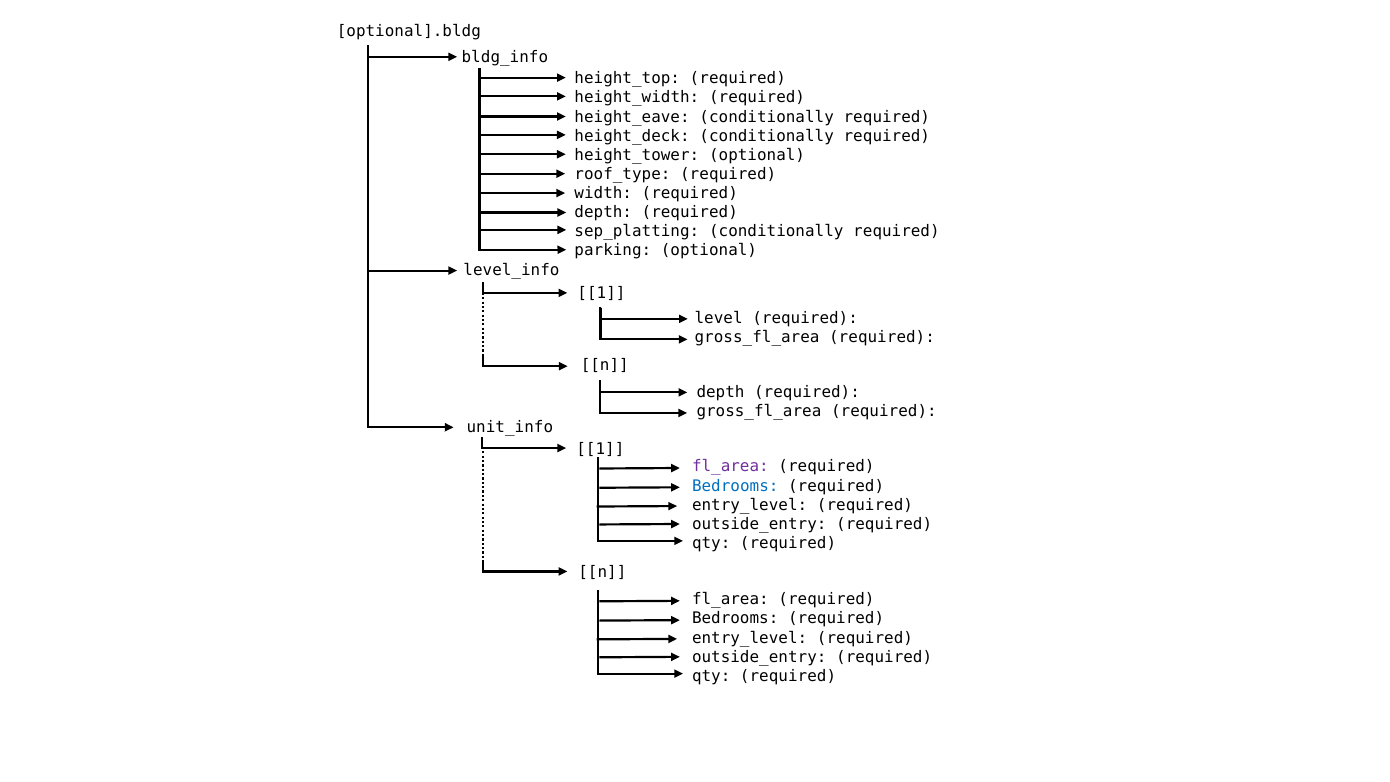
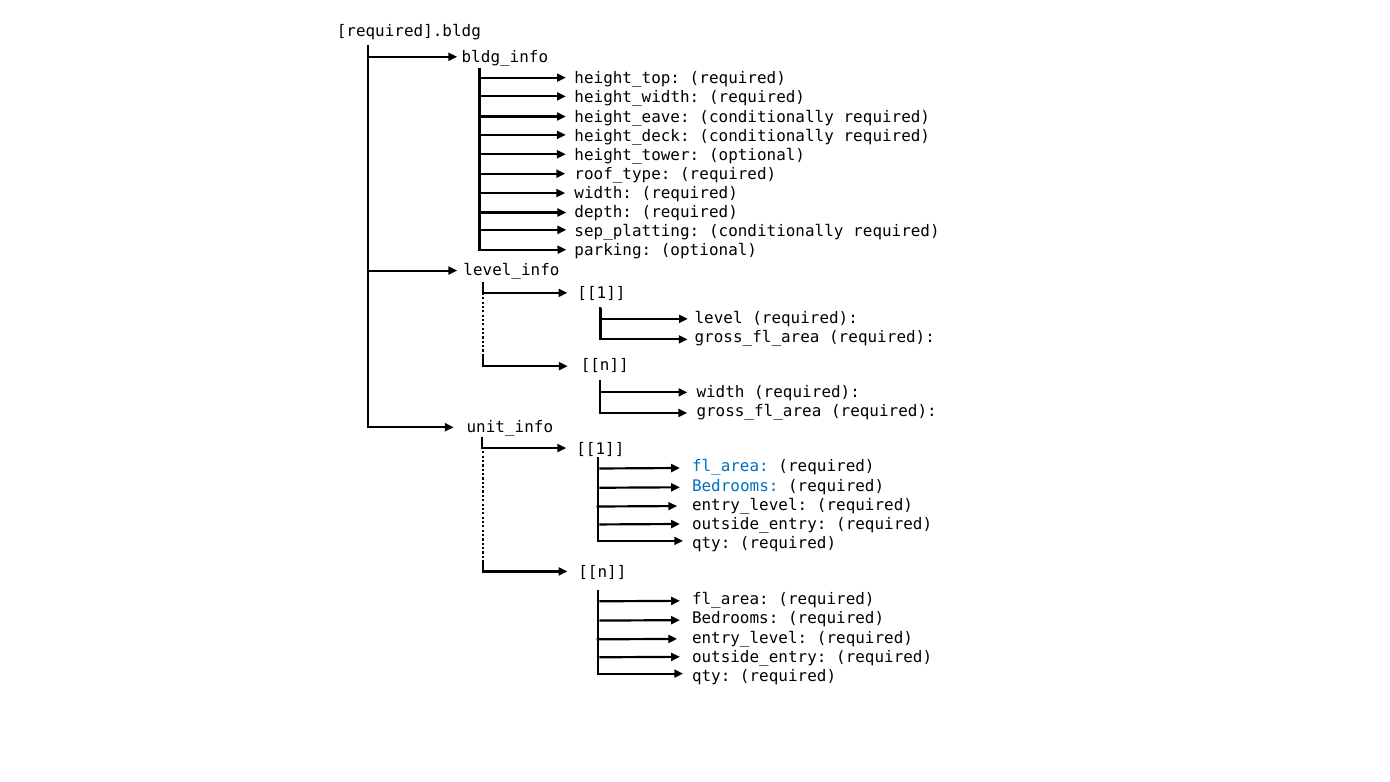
optional].bldg: optional].bldg -> required].bldg
depth at (721, 392): depth -> width
fl_area at (730, 467) colour: purple -> blue
